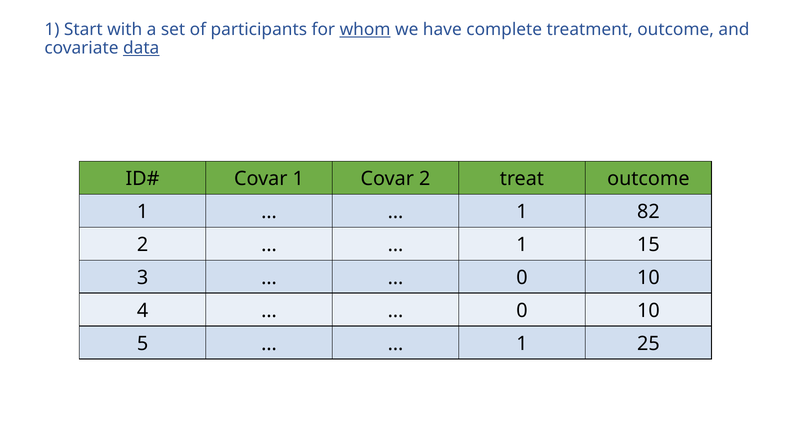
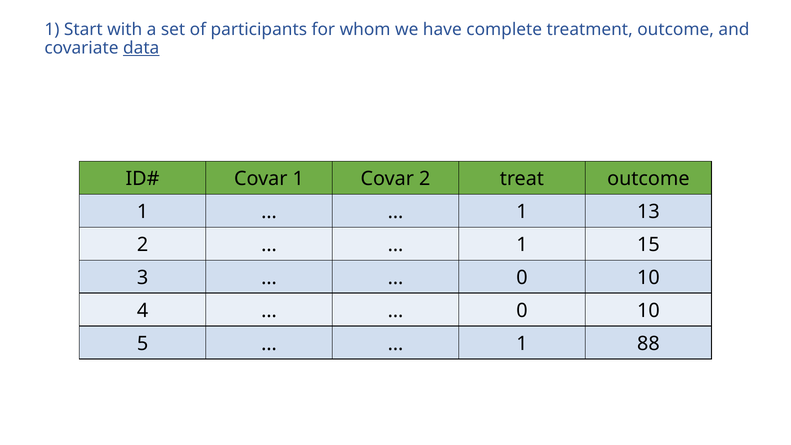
whom underline: present -> none
82: 82 -> 13
25: 25 -> 88
